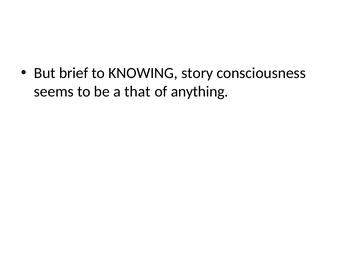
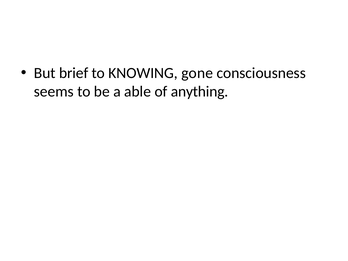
story: story -> gone
that: that -> able
